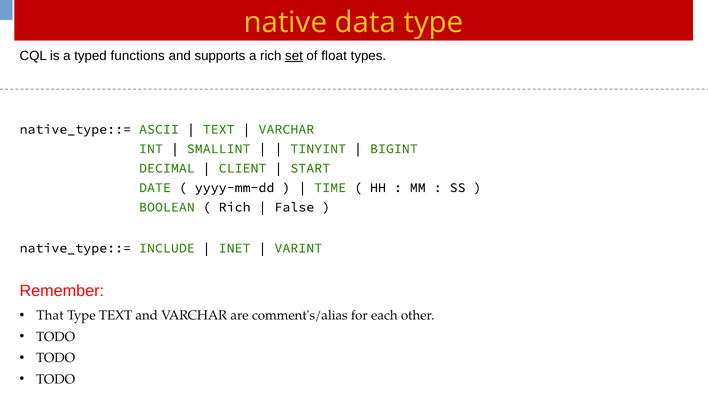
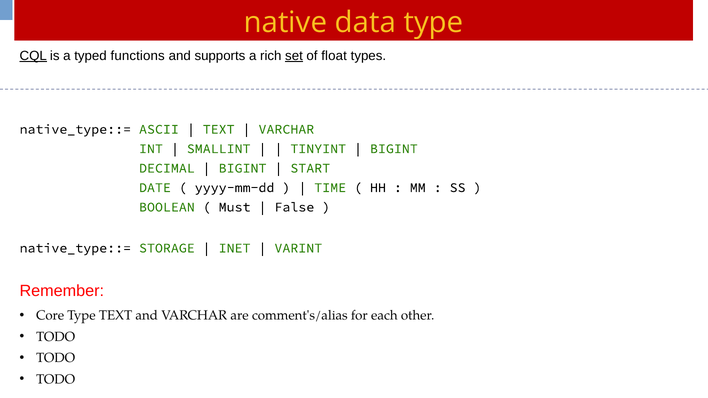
CQL underline: none -> present
CLIENT at (243, 168): CLIENT -> BIGINT
Rich at (235, 207): Rich -> Must
INCLUDE: INCLUDE -> STORAGE
That: That -> Core
